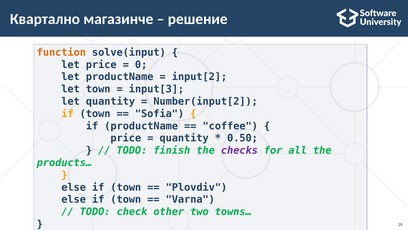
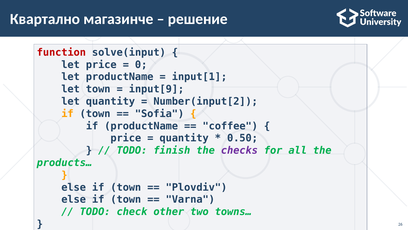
function colour: orange -> red
input[2: input[2 -> input[1
input[3: input[3 -> input[9
